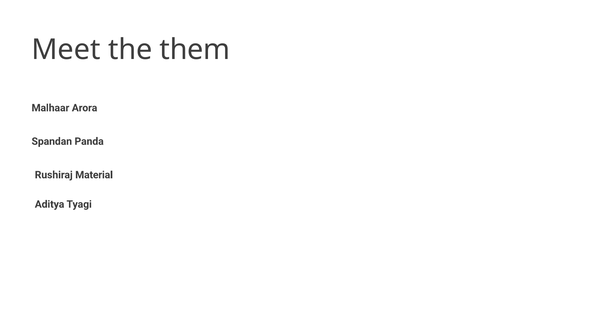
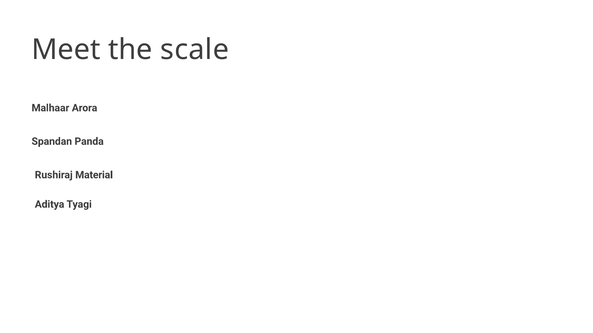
them: them -> scale
